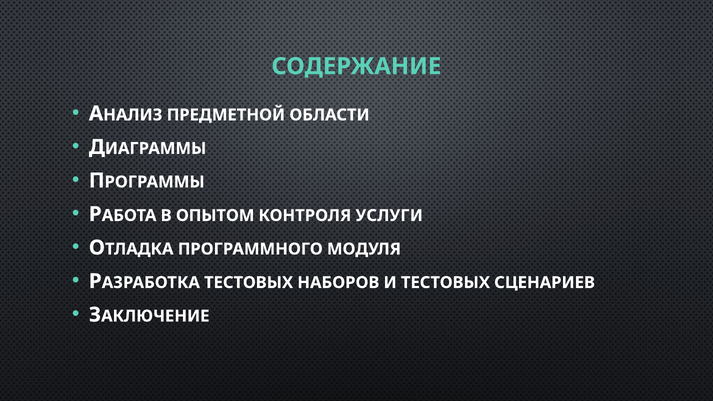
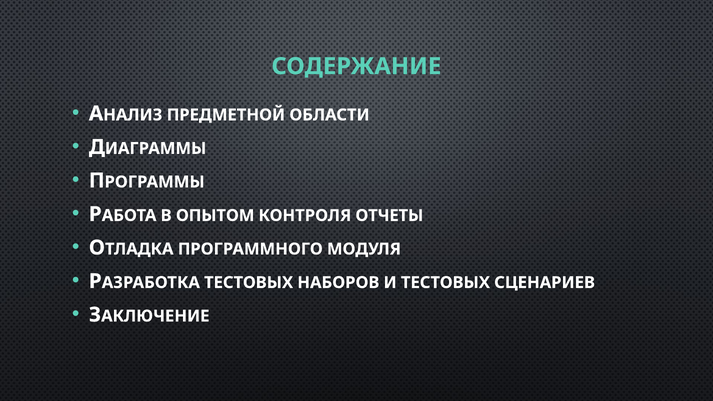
УСЛУГИ: УСЛУГИ -> ОТЧЕТЫ
